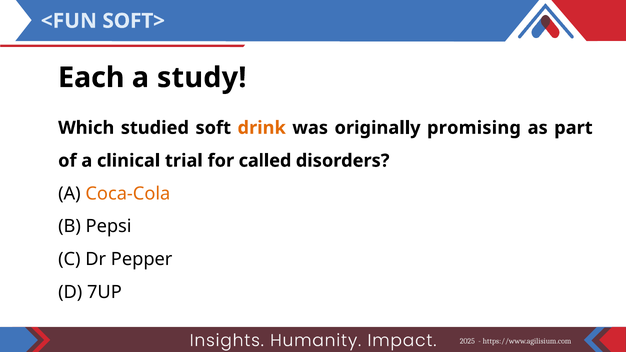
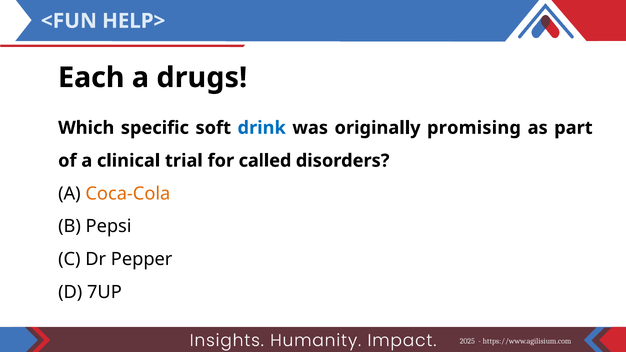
SOFT>: SOFT> -> HELP>
study: study -> drugs
studied: studied -> specific
drink colour: orange -> blue
